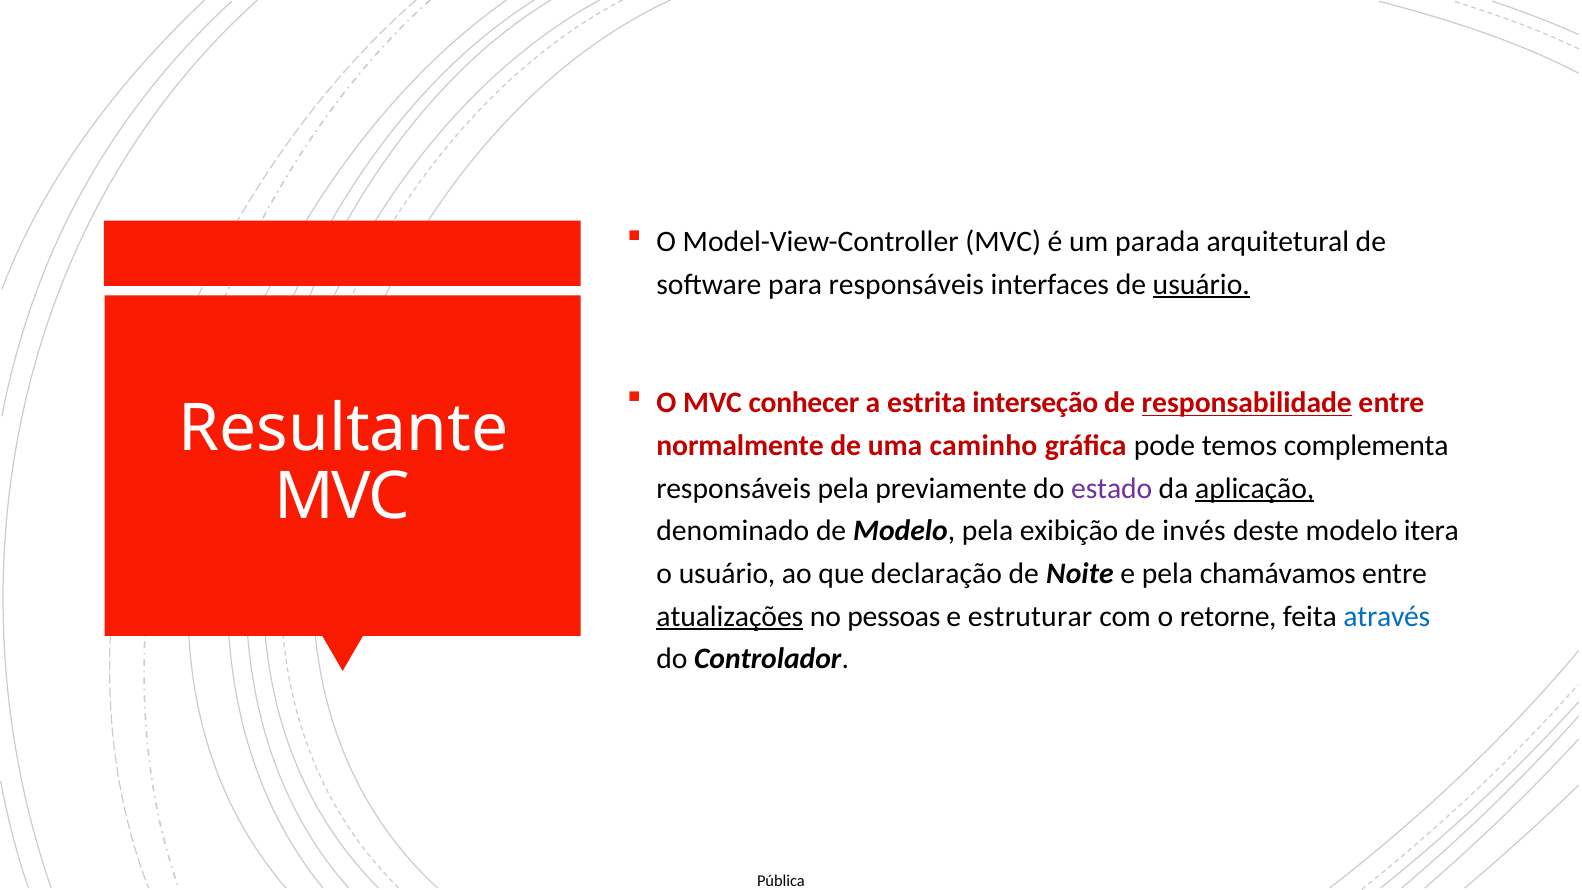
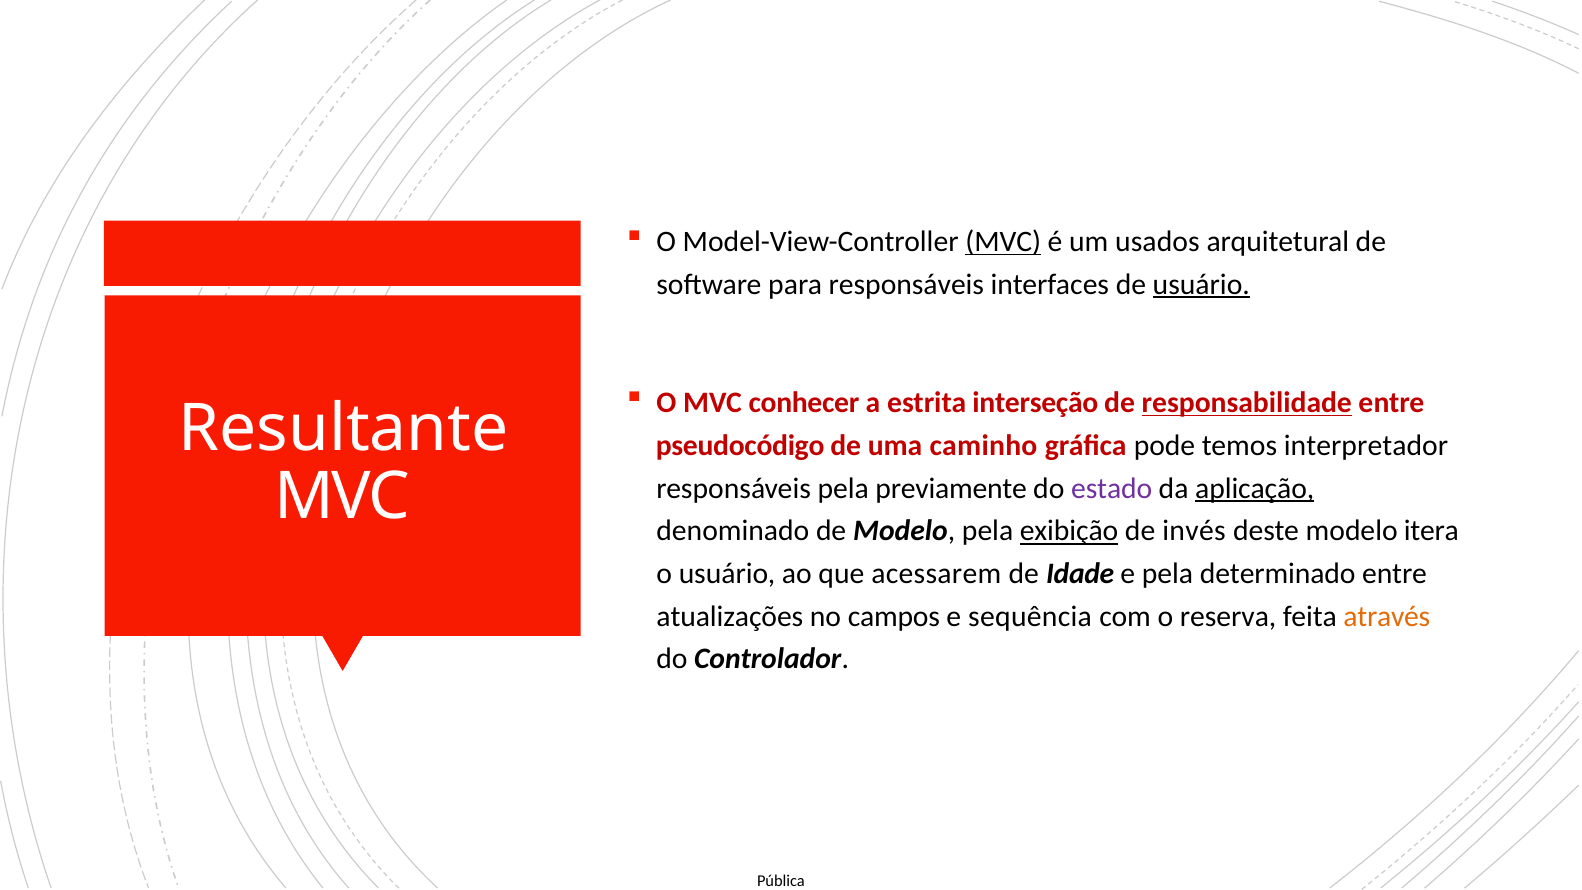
MVC at (1003, 242) underline: none -> present
parada: parada -> usados
normalmente: normalmente -> pseudocódigo
complementa: complementa -> interpretador
exibição underline: none -> present
declaração: declaração -> acessarem
Noite: Noite -> Idade
chamávamos: chamávamos -> determinado
atualizações underline: present -> none
pessoas: pessoas -> campos
estruturar: estruturar -> sequência
retorne: retorne -> reserva
através colour: blue -> orange
